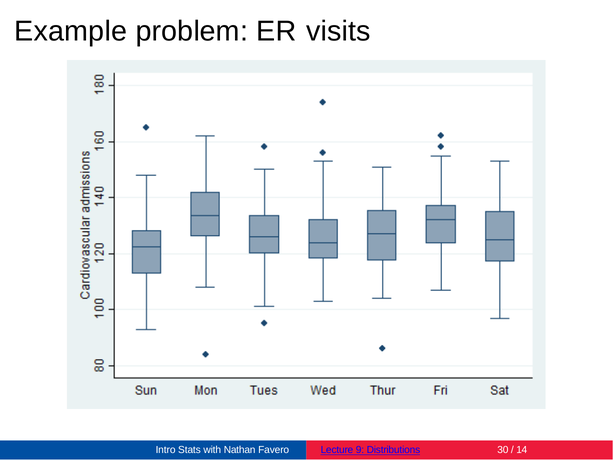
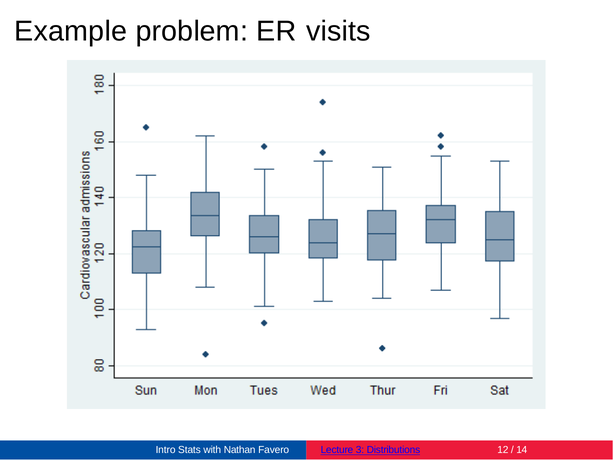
9: 9 -> 3
30: 30 -> 12
